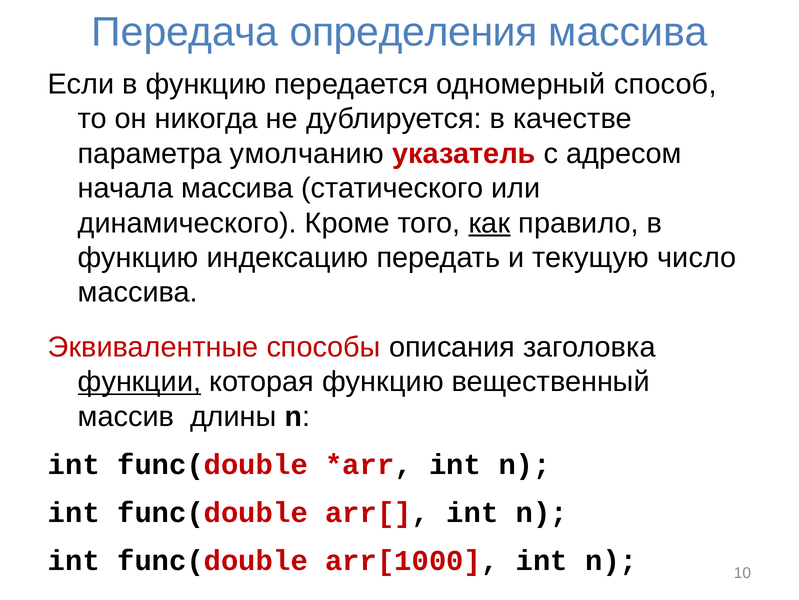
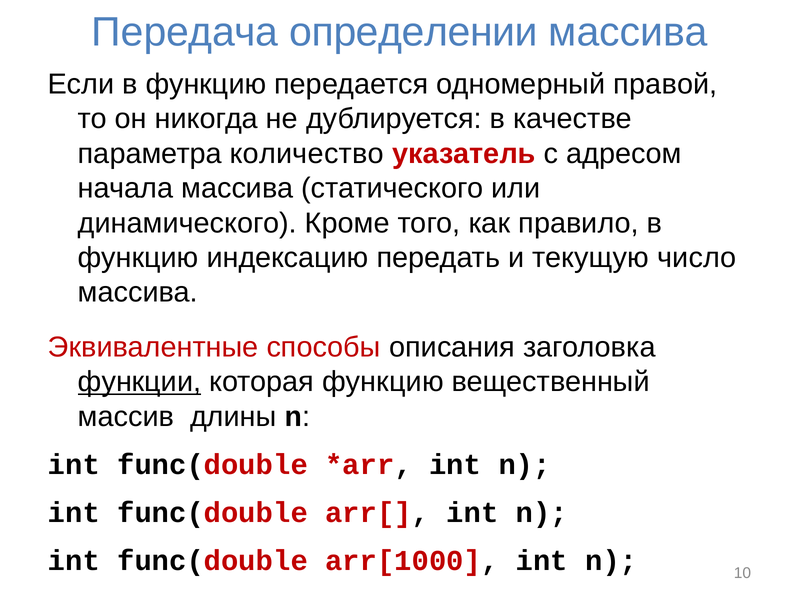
определения: определения -> определении
способ: способ -> правой
умолчанию: умолчанию -> количество
как underline: present -> none
